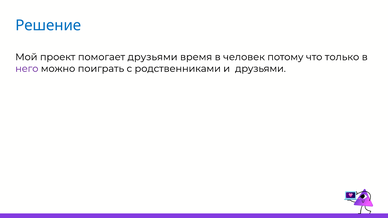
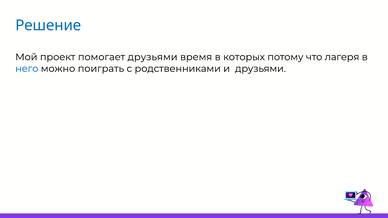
человек: человек -> которых
только: только -> лагеря
него colour: purple -> blue
